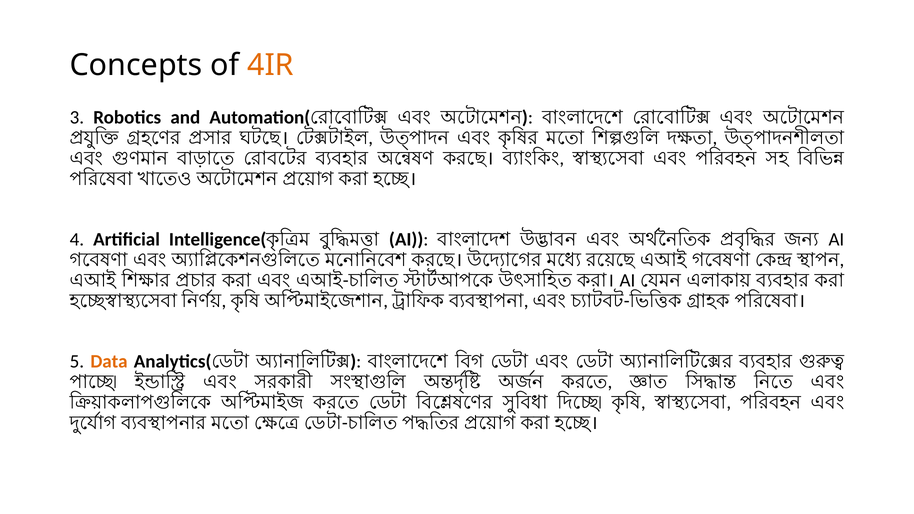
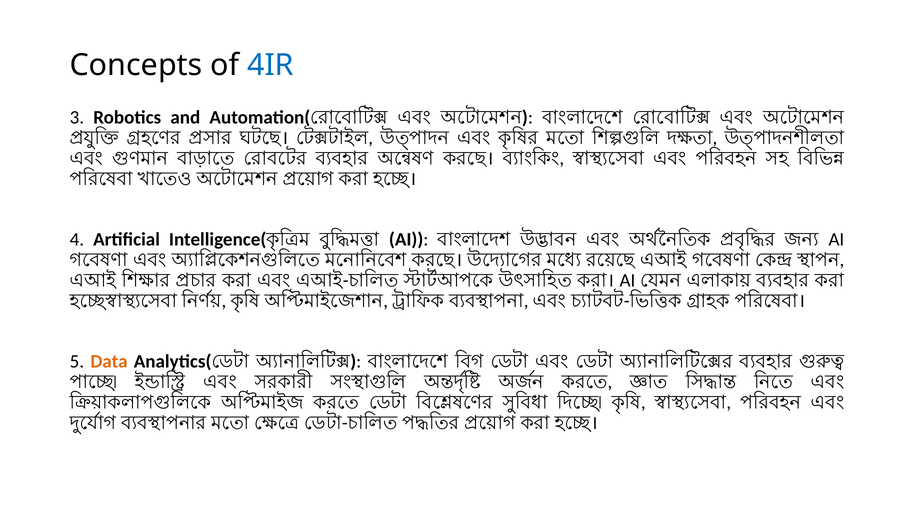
4IR colour: orange -> blue
